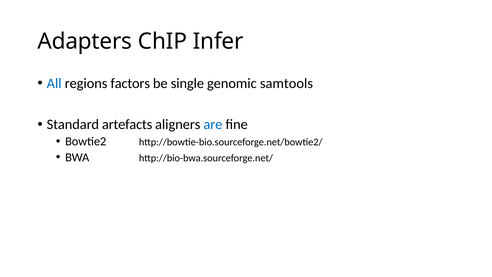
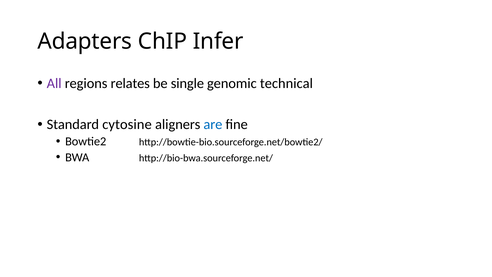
All colour: blue -> purple
factors: factors -> relates
samtools: samtools -> technical
artefacts: artefacts -> cytosine
